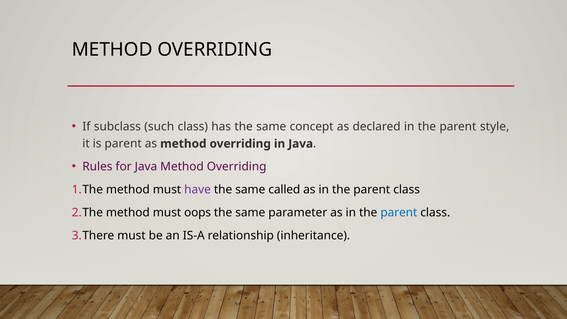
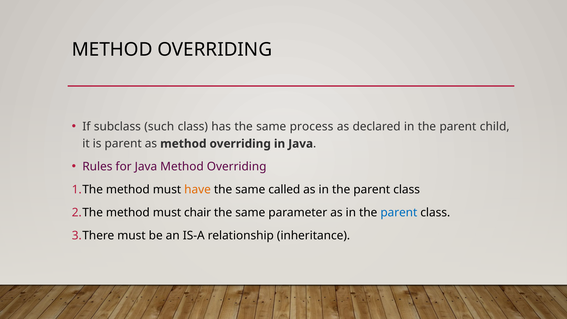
concept: concept -> process
style: style -> child
have colour: purple -> orange
oops: oops -> chair
